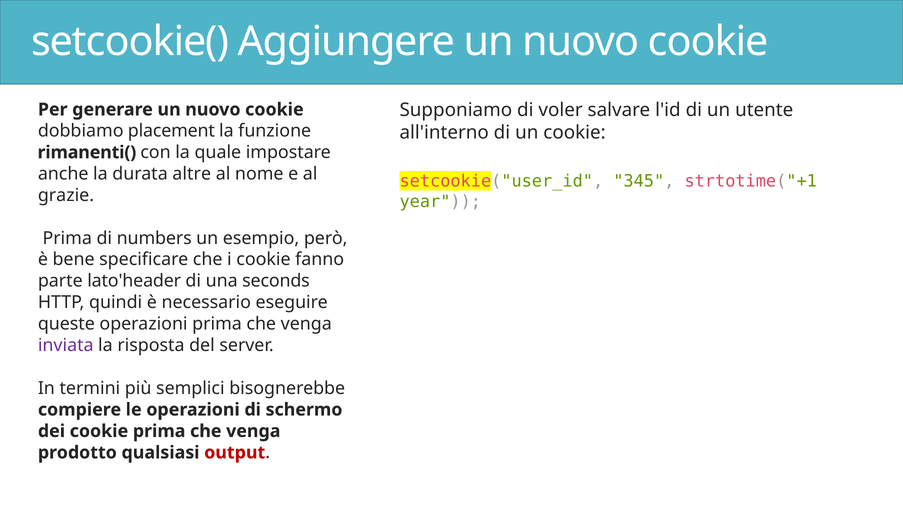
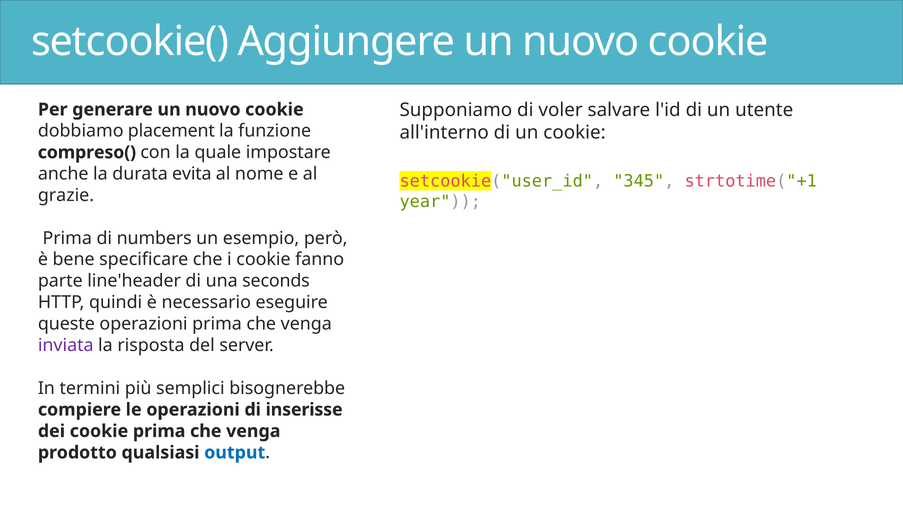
rimanenti(: rimanenti( -> compreso(
altre: altre -> evita
lato'header: lato'header -> line'header
schermo: schermo -> inserisse
output colour: red -> blue
